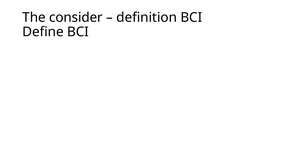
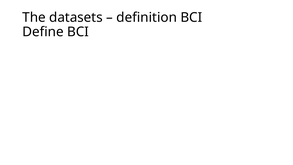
consider: consider -> datasets
